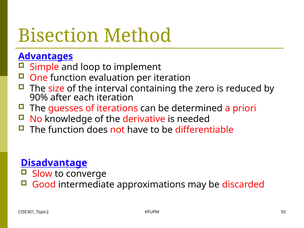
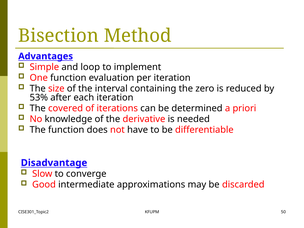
90%: 90% -> 53%
guesses: guesses -> covered
